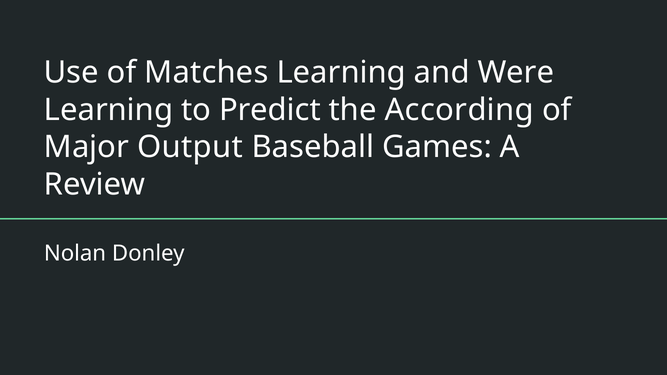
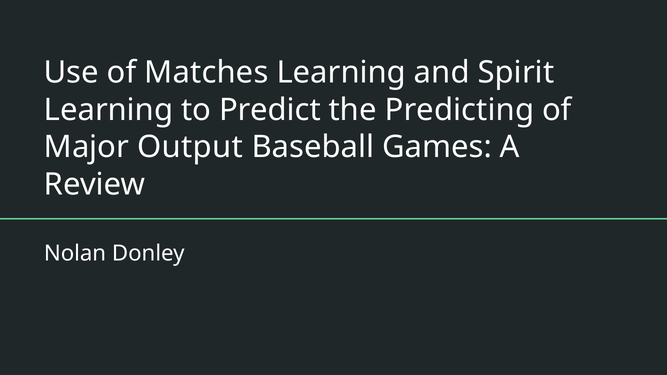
Were: Were -> Spirit
According: According -> Predicting
